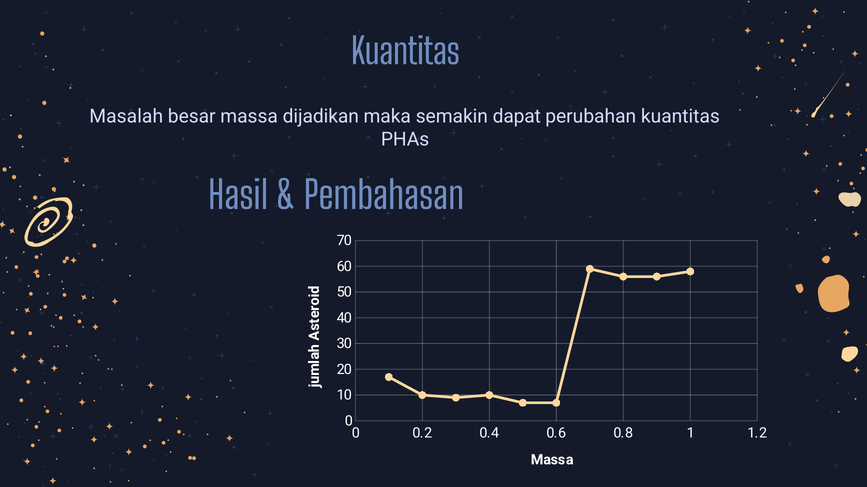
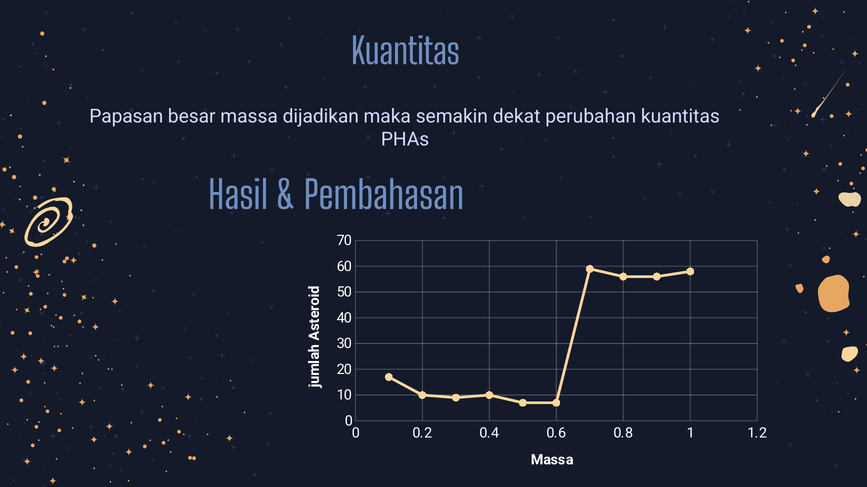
Masalah: Masalah -> Papasan
dapat: dapat -> dekat
